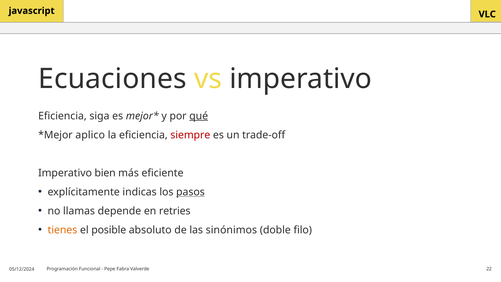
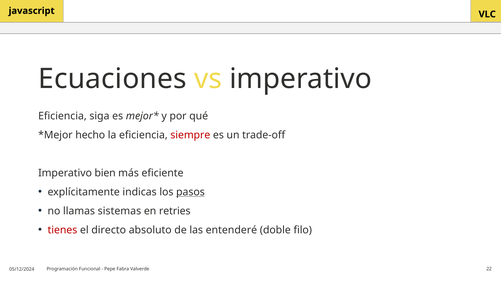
qué underline: present -> none
aplico: aplico -> hecho
depende: depende -> sistemas
tienes colour: orange -> red
posible: posible -> directo
sinónimos: sinónimos -> entenderé
